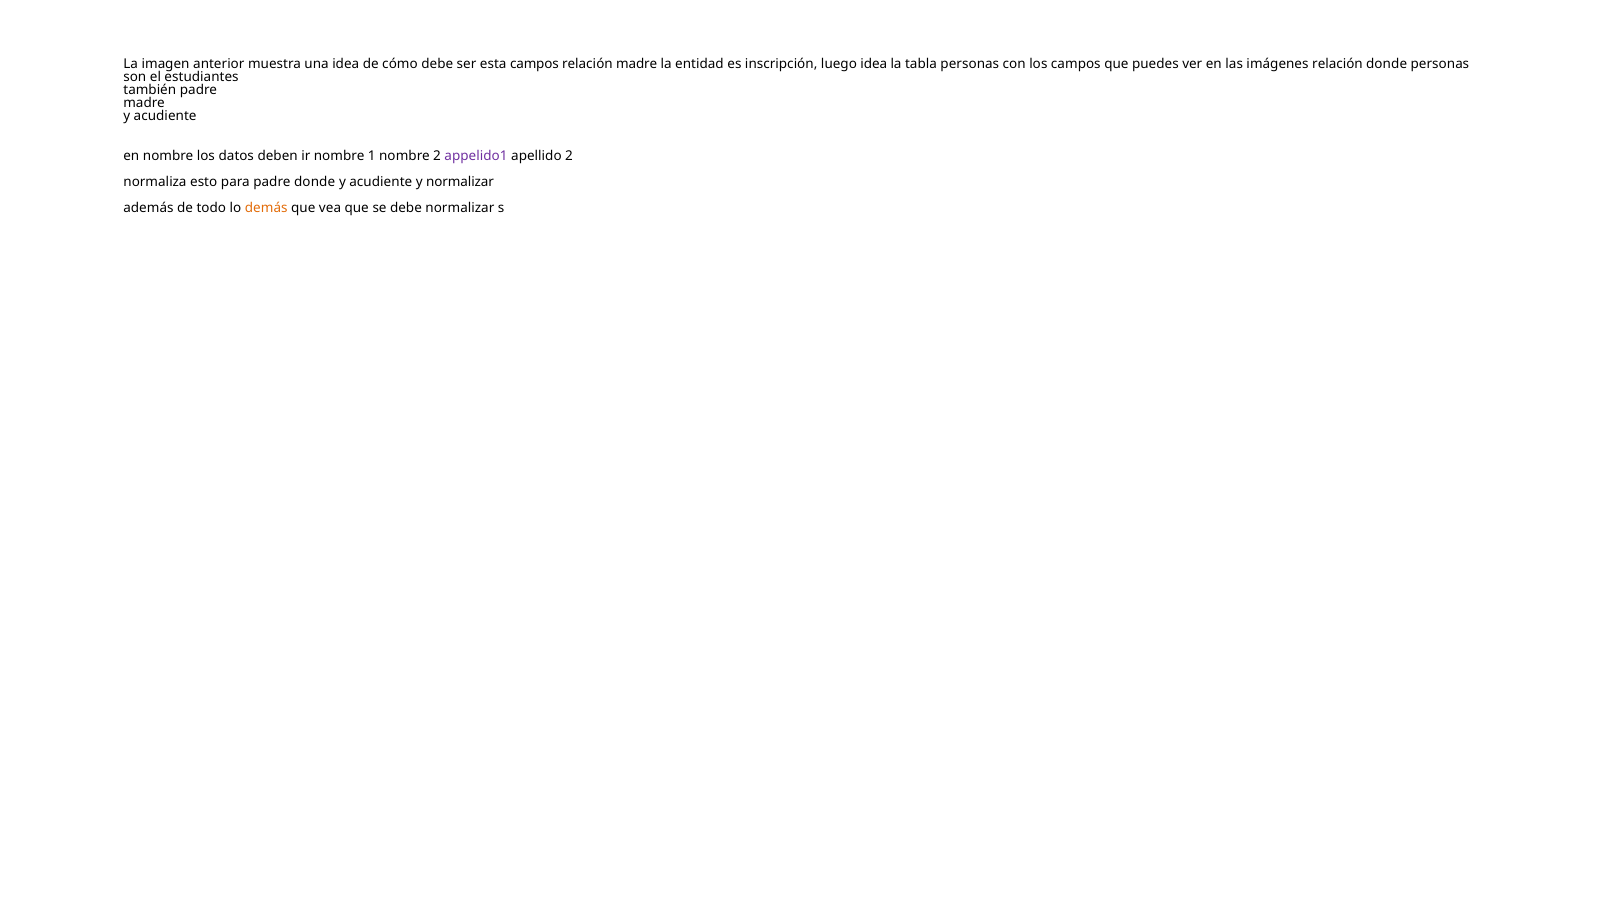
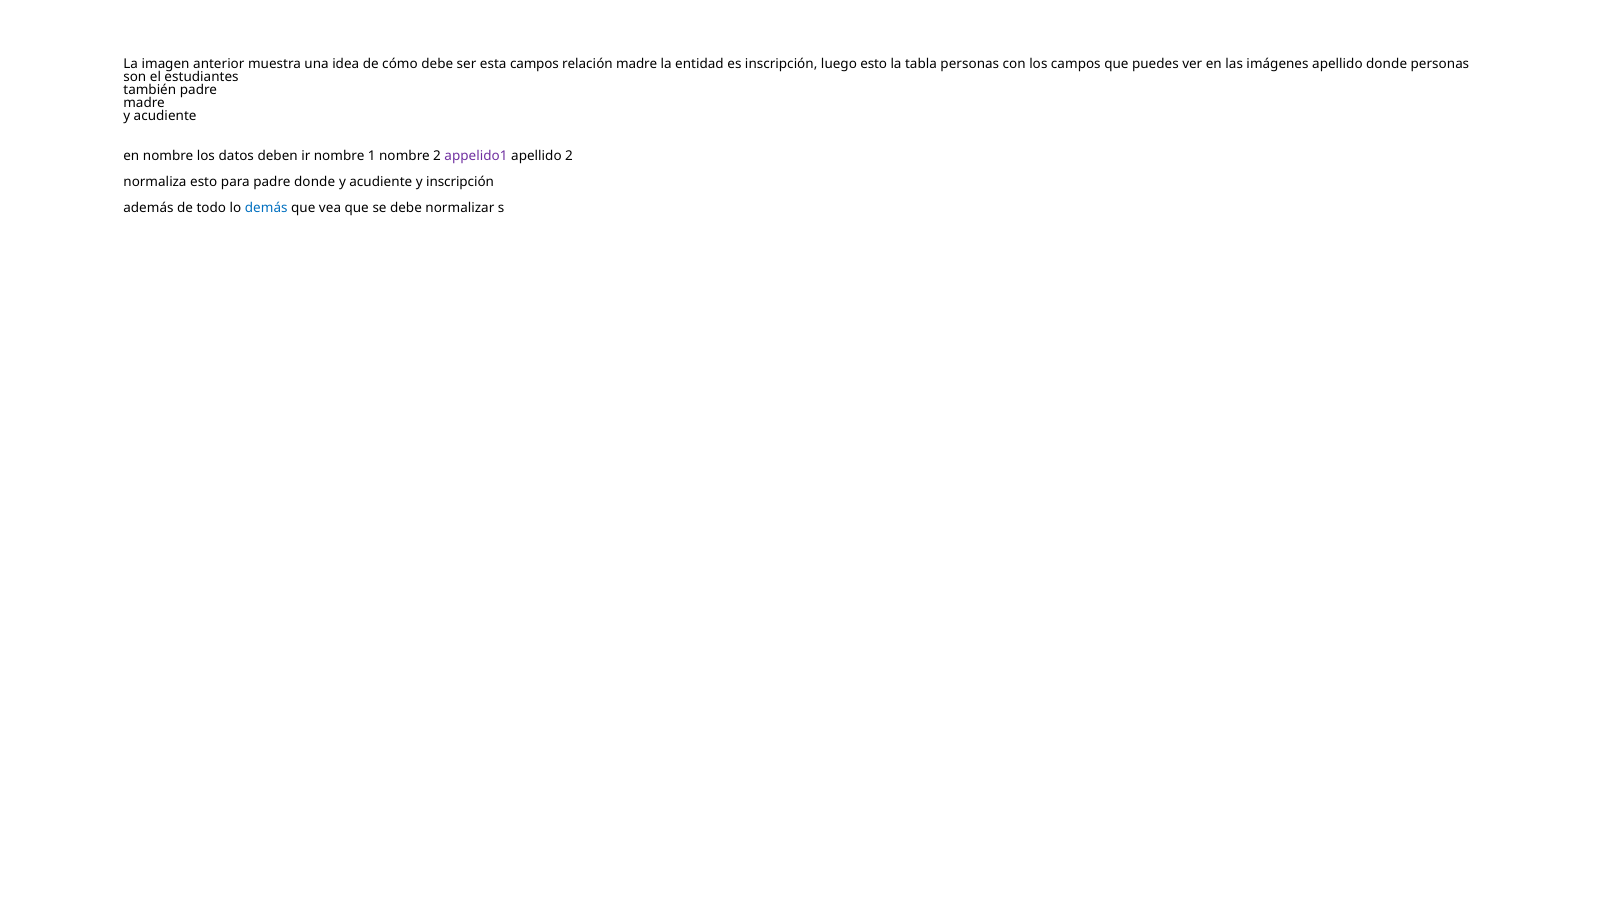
luego idea: idea -> esto
imágenes relación: relación -> apellido
y normalizar: normalizar -> inscripción
demás colour: orange -> blue
